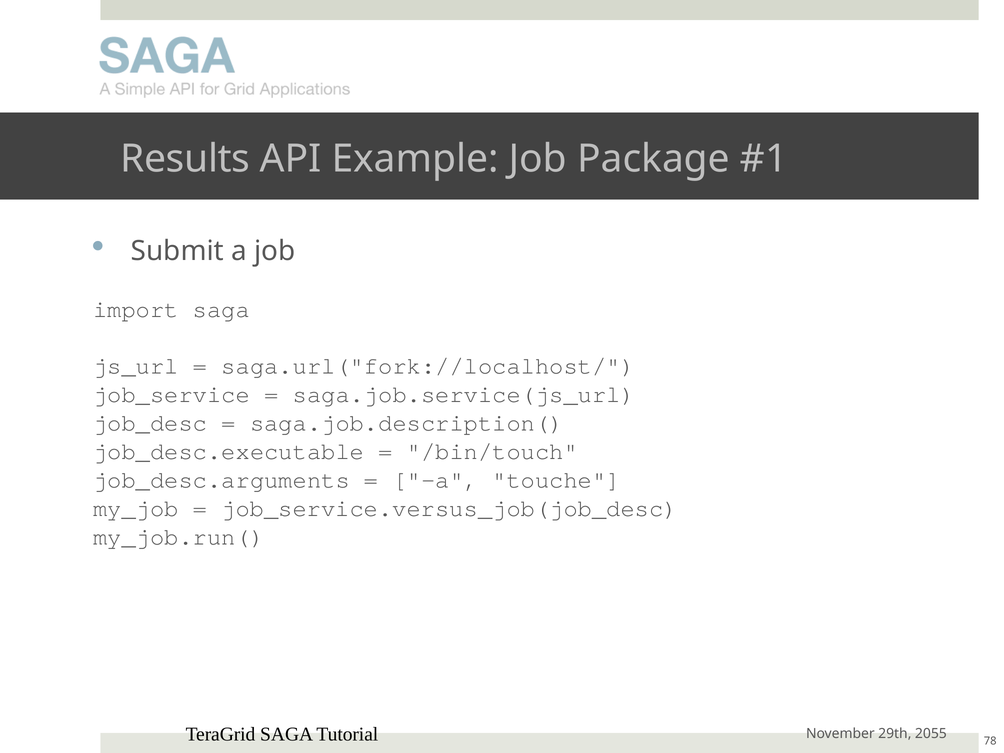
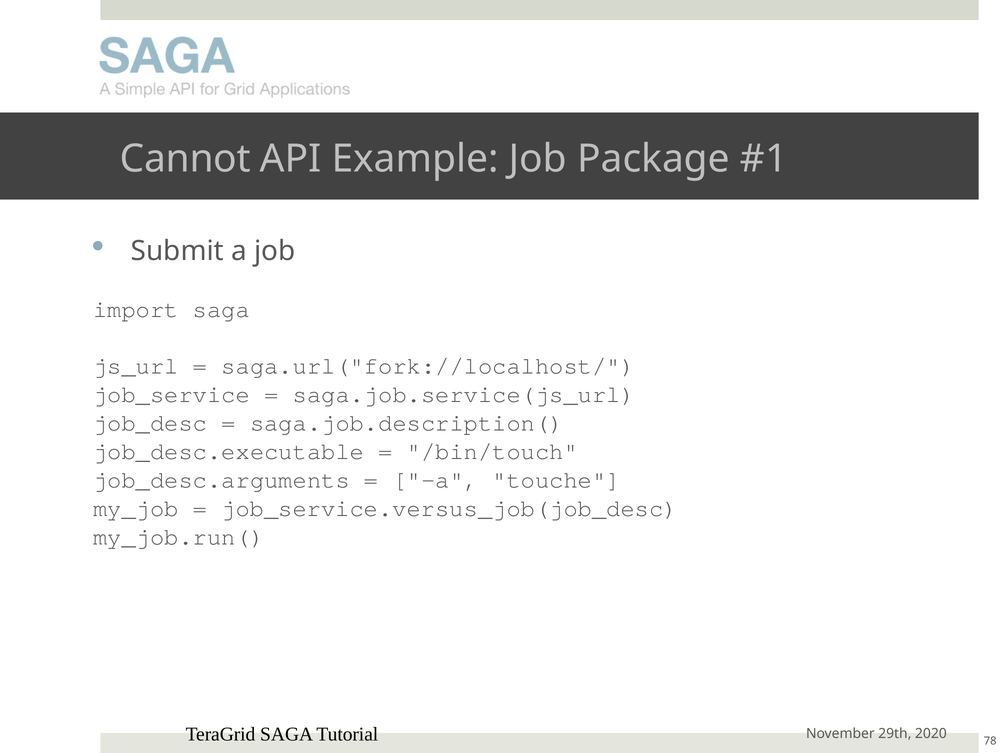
Results: Results -> Cannot
2055: 2055 -> 2020
